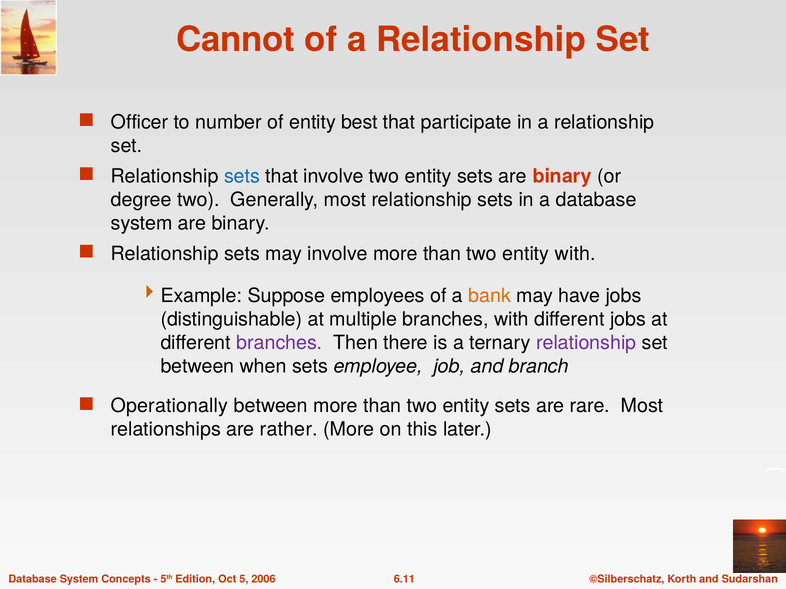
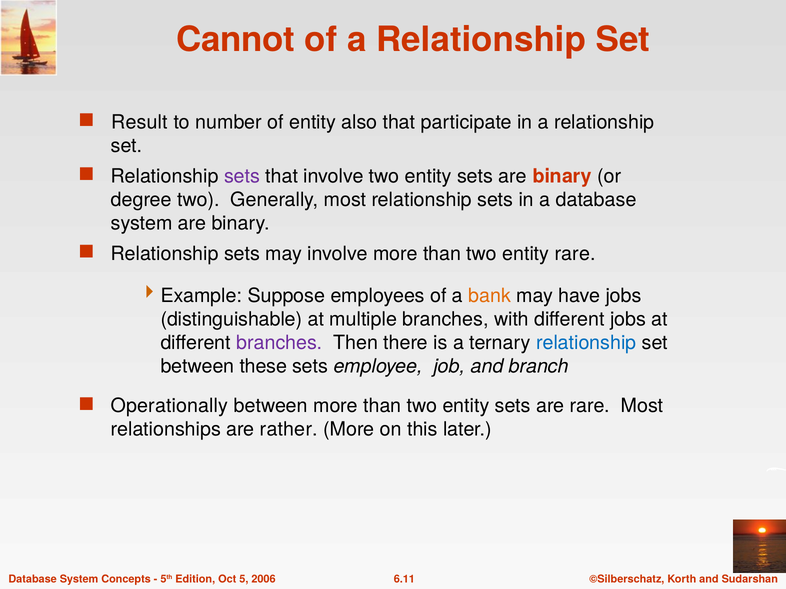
Officer: Officer -> Result
best: best -> also
sets at (242, 176) colour: blue -> purple
entity with: with -> rare
relationship at (586, 343) colour: purple -> blue
when: when -> these
